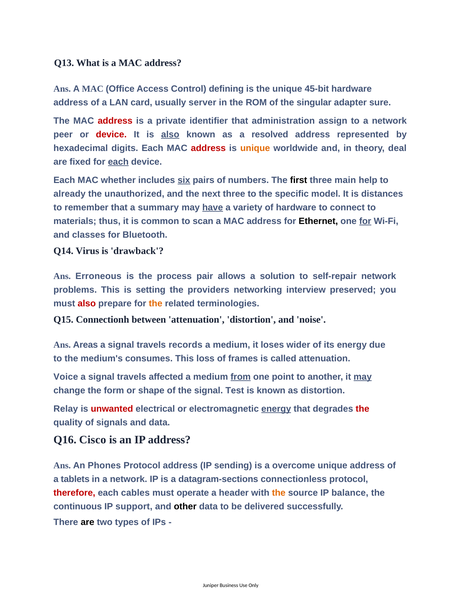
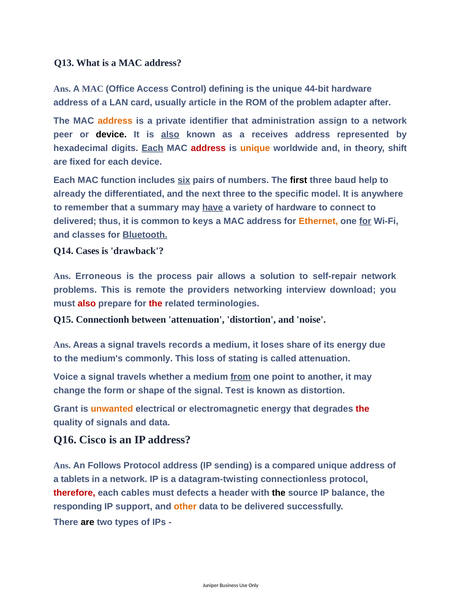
45-bit: 45-bit -> 44-bit
server: server -> article
singular: singular -> problem
sure: sure -> after
address at (115, 121) colour: red -> orange
device at (111, 135) colour: red -> black
resolved: resolved -> receives
Each at (152, 148) underline: none -> present
deal: deal -> shift
each at (118, 162) underline: present -> none
whether: whether -> function
main: main -> baud
unauthorized: unauthorized -> differentiated
distances: distances -> anywhere
materials at (75, 221): materials -> delivered
scan: scan -> keys
Ethernet colour: black -> orange
Bluetooth underline: none -> present
Virus: Virus -> Cases
setting: setting -> remote
preserved: preserved -> download
the at (156, 304) colour: orange -> red
wider: wider -> share
consumes: consumes -> commonly
frames: frames -> stating
affected: affected -> whether
may at (363, 377) underline: present -> none
Relay: Relay -> Grant
unwanted colour: red -> orange
energy at (276, 409) underline: present -> none
Phones: Phones -> Follows
overcome: overcome -> compared
datagram-sections: datagram-sections -> datagram-twisting
operate: operate -> defects
the at (279, 493) colour: orange -> black
continuous: continuous -> responding
other colour: black -> orange
